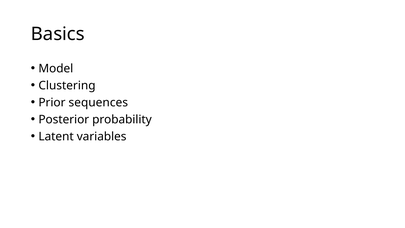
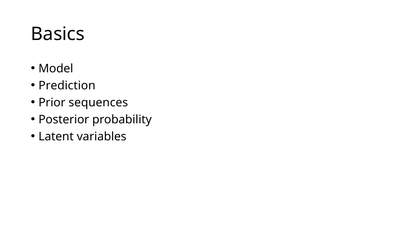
Clustering: Clustering -> Prediction
